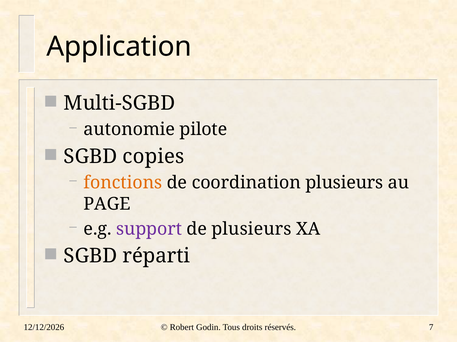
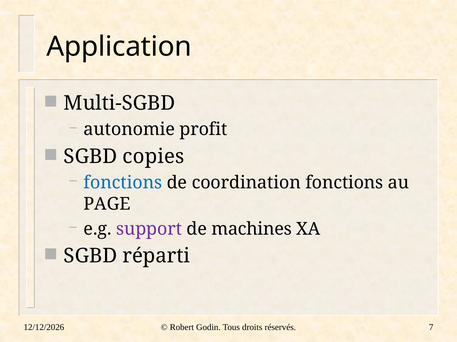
pilote: pilote -> profit
fonctions at (123, 183) colour: orange -> blue
coordination plusieurs: plusieurs -> fonctions
de plusieurs: plusieurs -> machines
